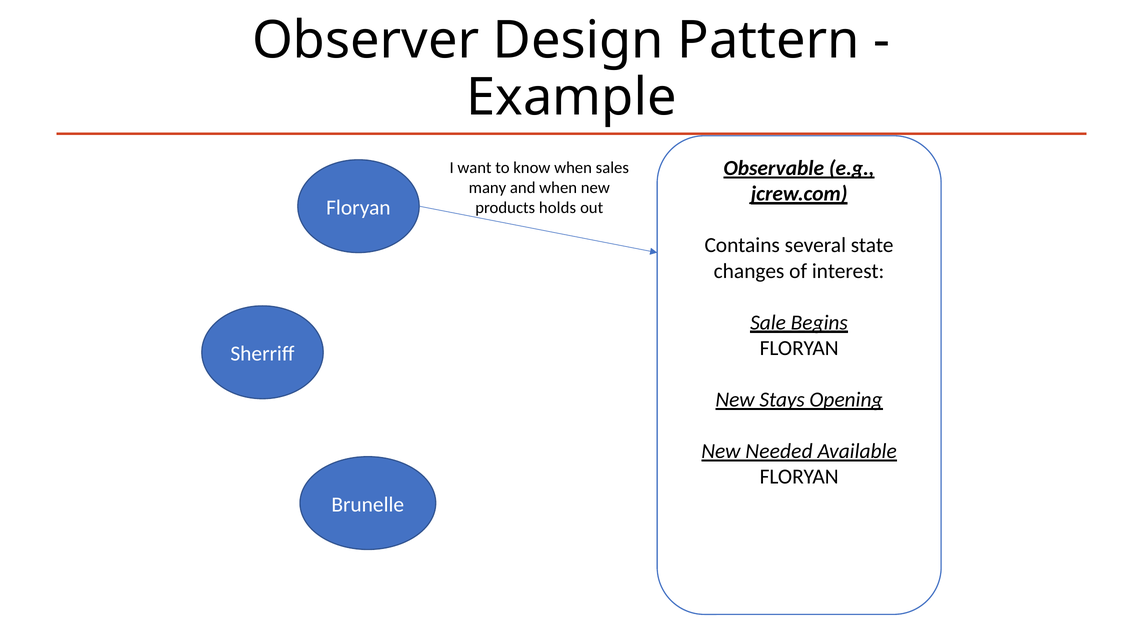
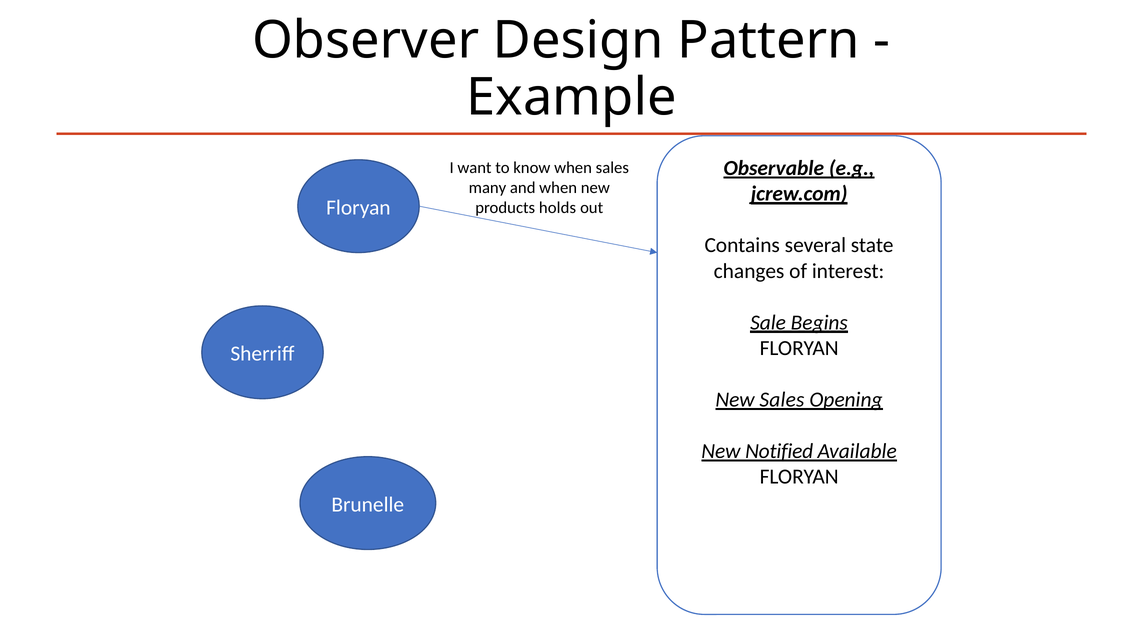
New Stays: Stays -> Sales
Needed: Needed -> Notified
